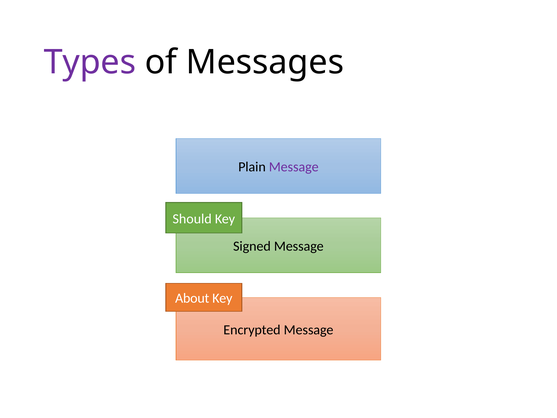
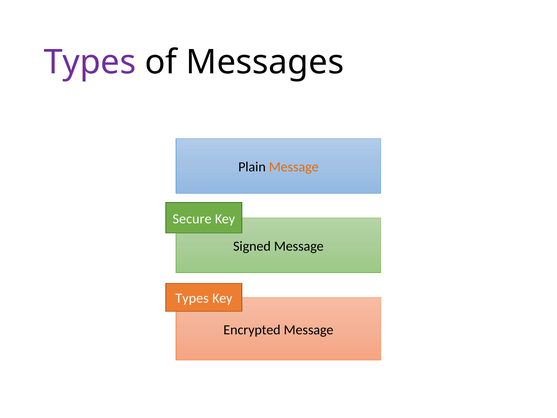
Message at (294, 167) colour: purple -> orange
Should: Should -> Secure
About at (192, 298): About -> Types
